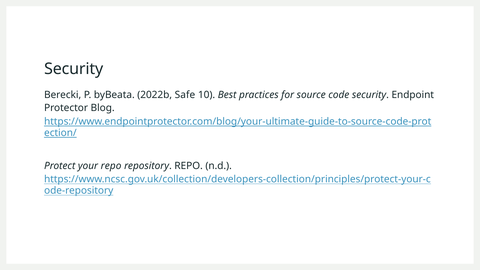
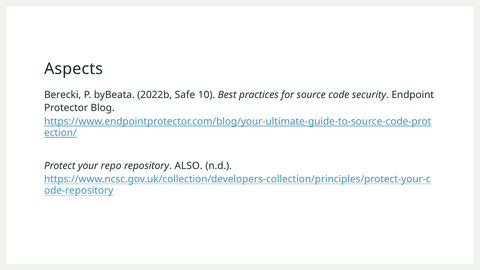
Security at (74, 69): Security -> Aspects
repository REPO: REPO -> ALSO
